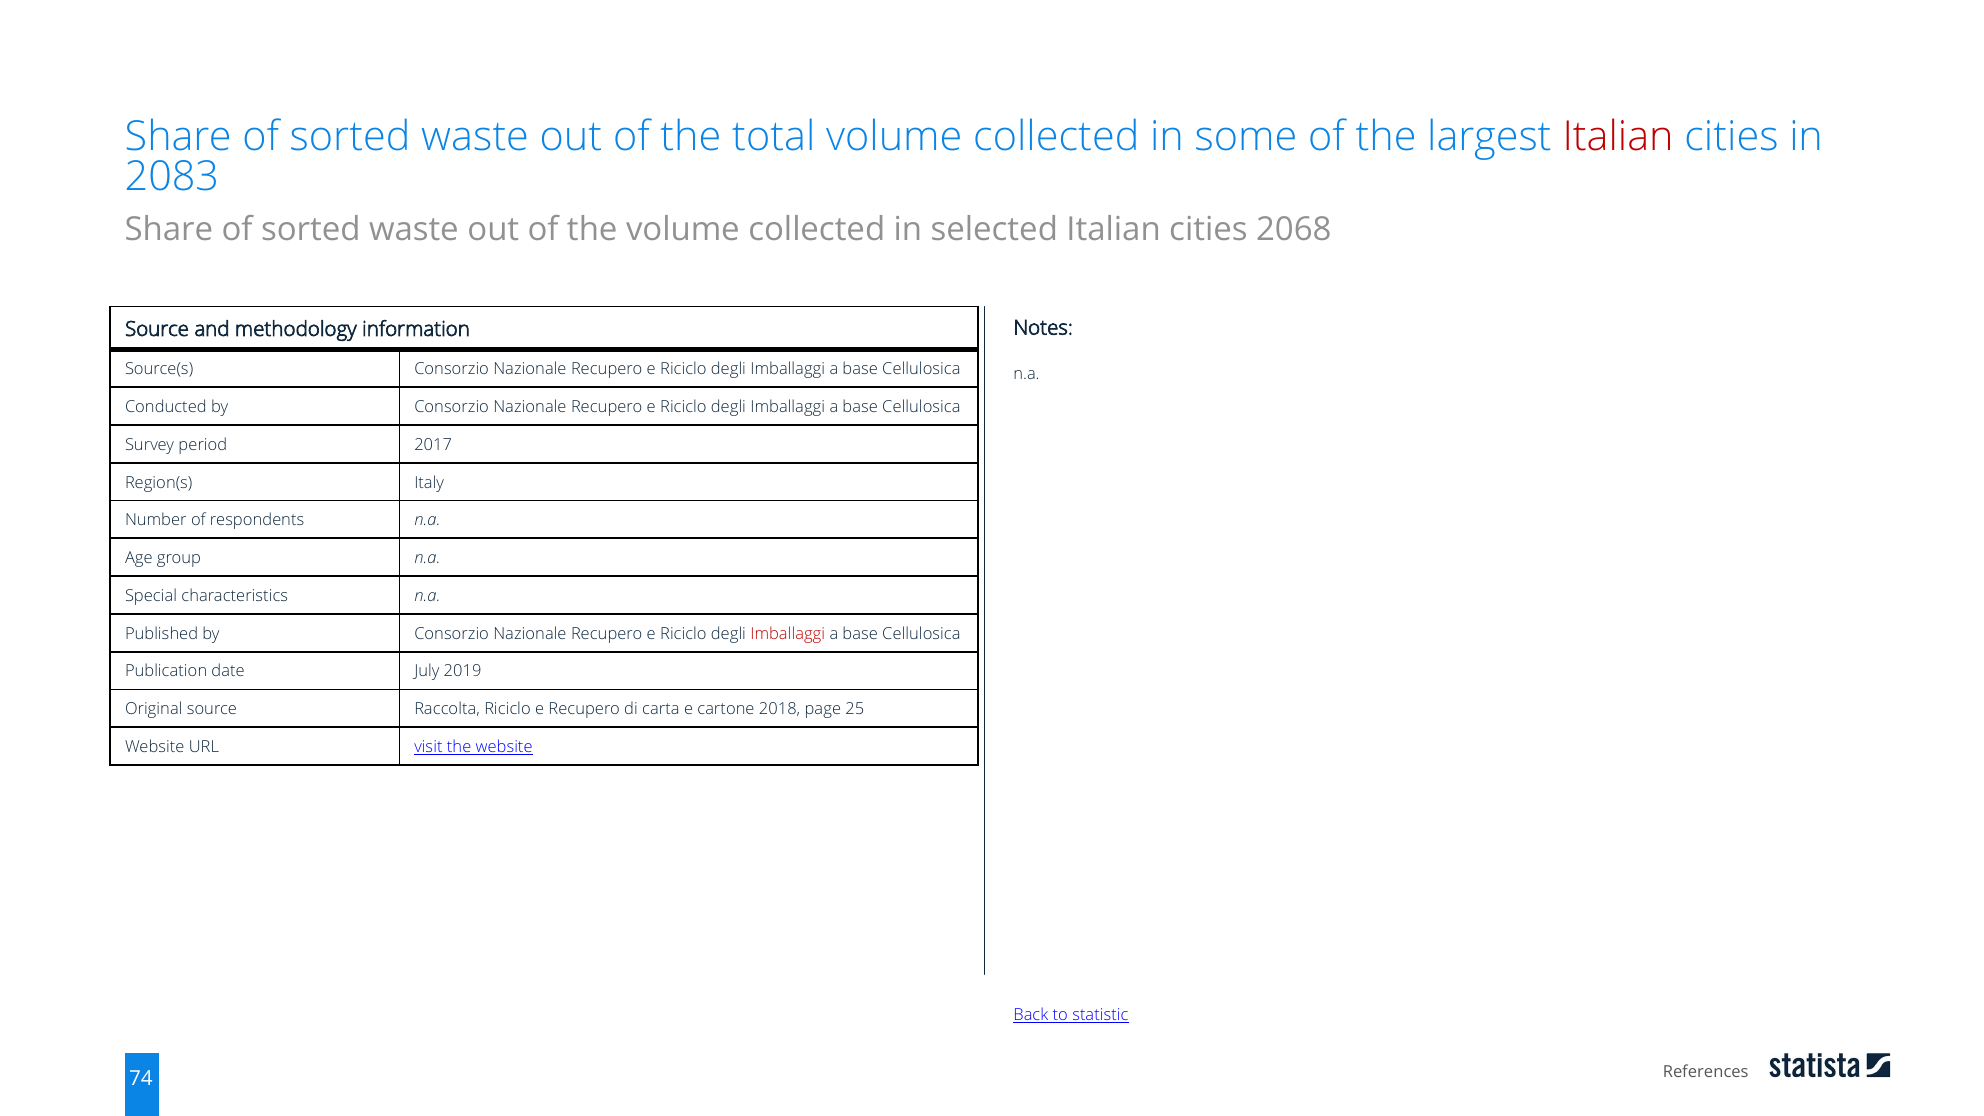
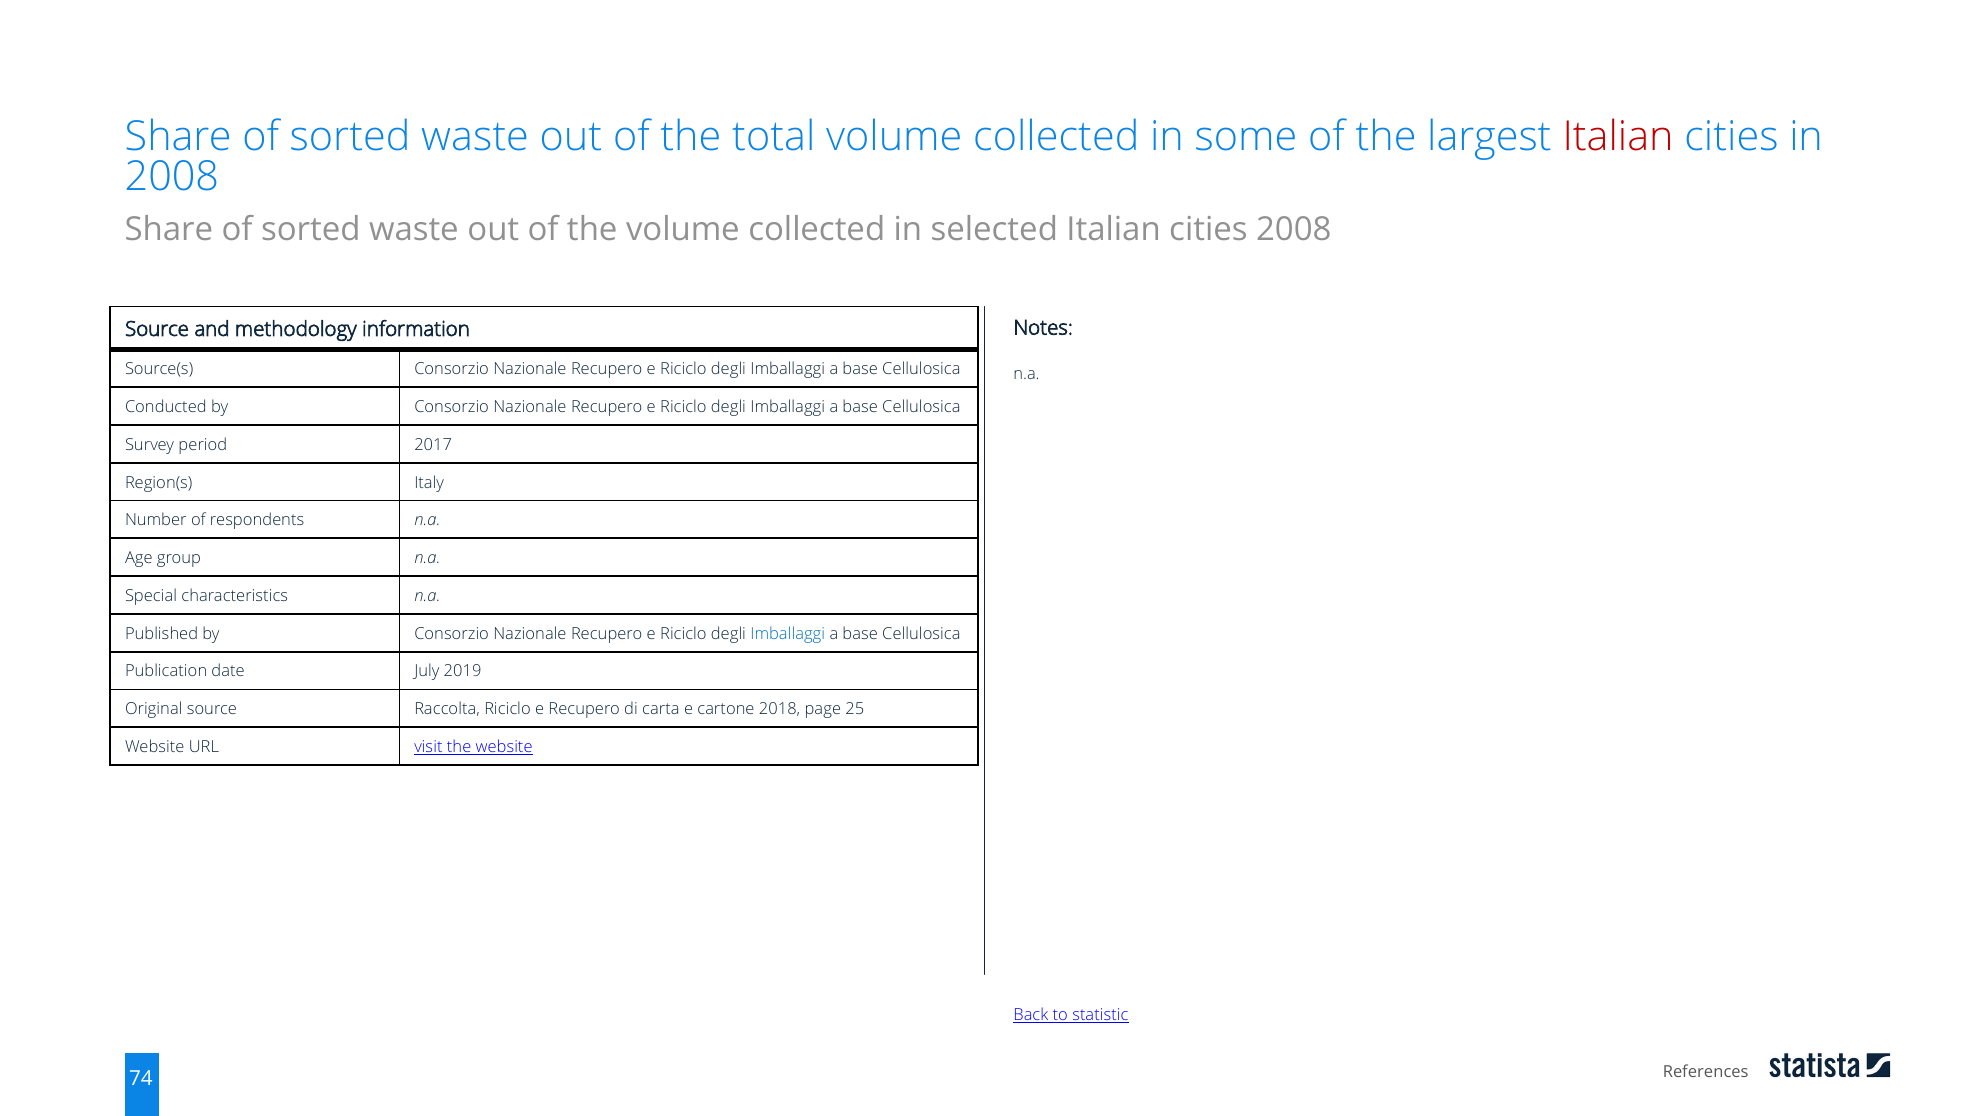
2083 at (172, 177): 2083 -> 2008
cities 2068: 2068 -> 2008
Imballaggi at (788, 634) colour: red -> blue
